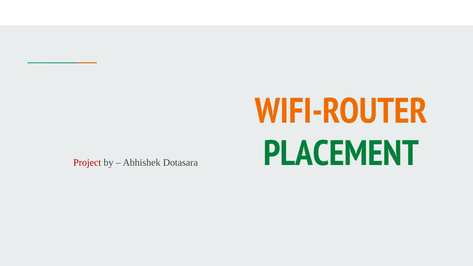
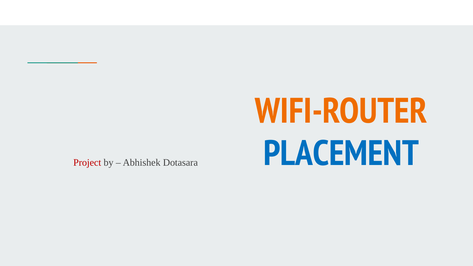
PLACEMENT colour: green -> blue
